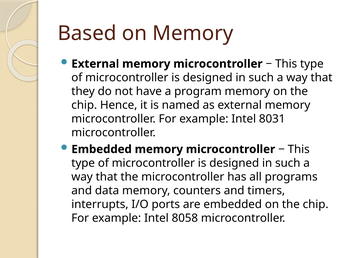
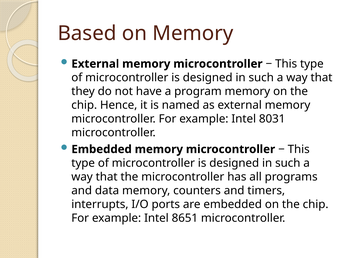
8058: 8058 -> 8651
